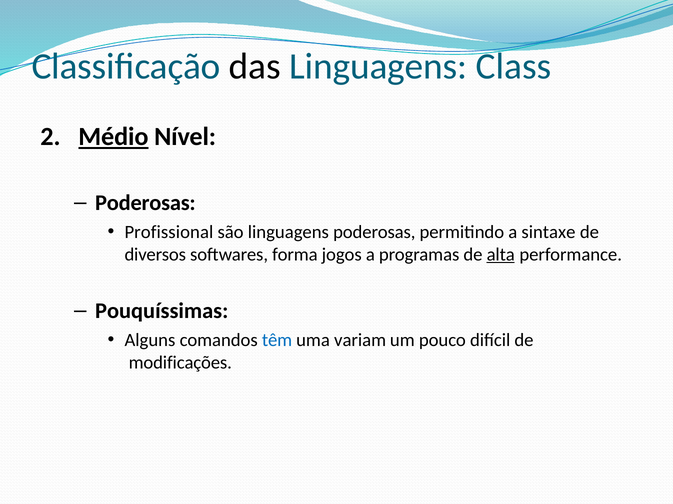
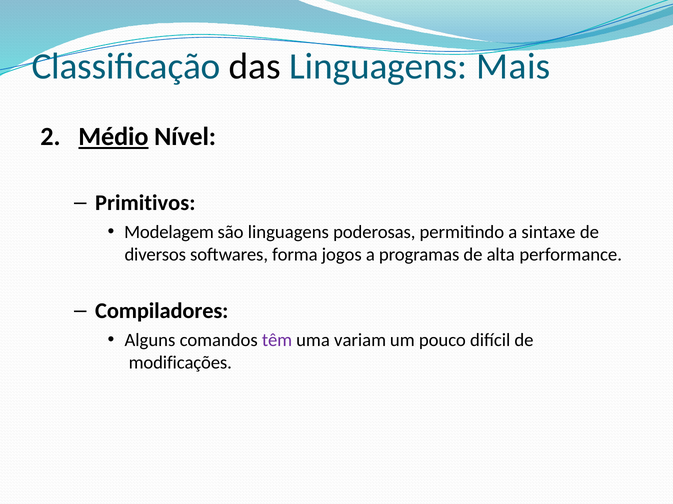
Class: Class -> Mais
Poderosas at (145, 203): Poderosas -> Primitivos
Profissional: Profissional -> Modelagem
alta underline: present -> none
Pouquíssimas: Pouquíssimas -> Compiladores
têm colour: blue -> purple
